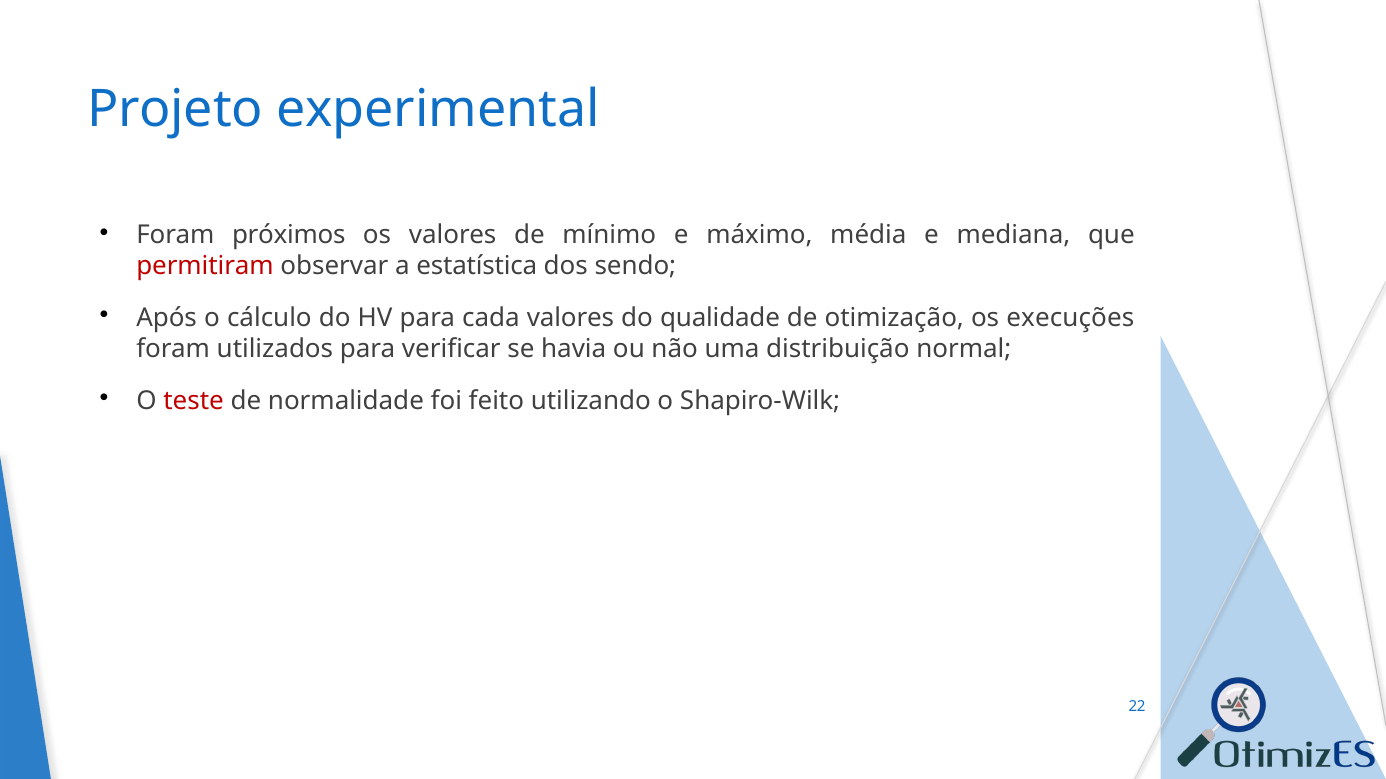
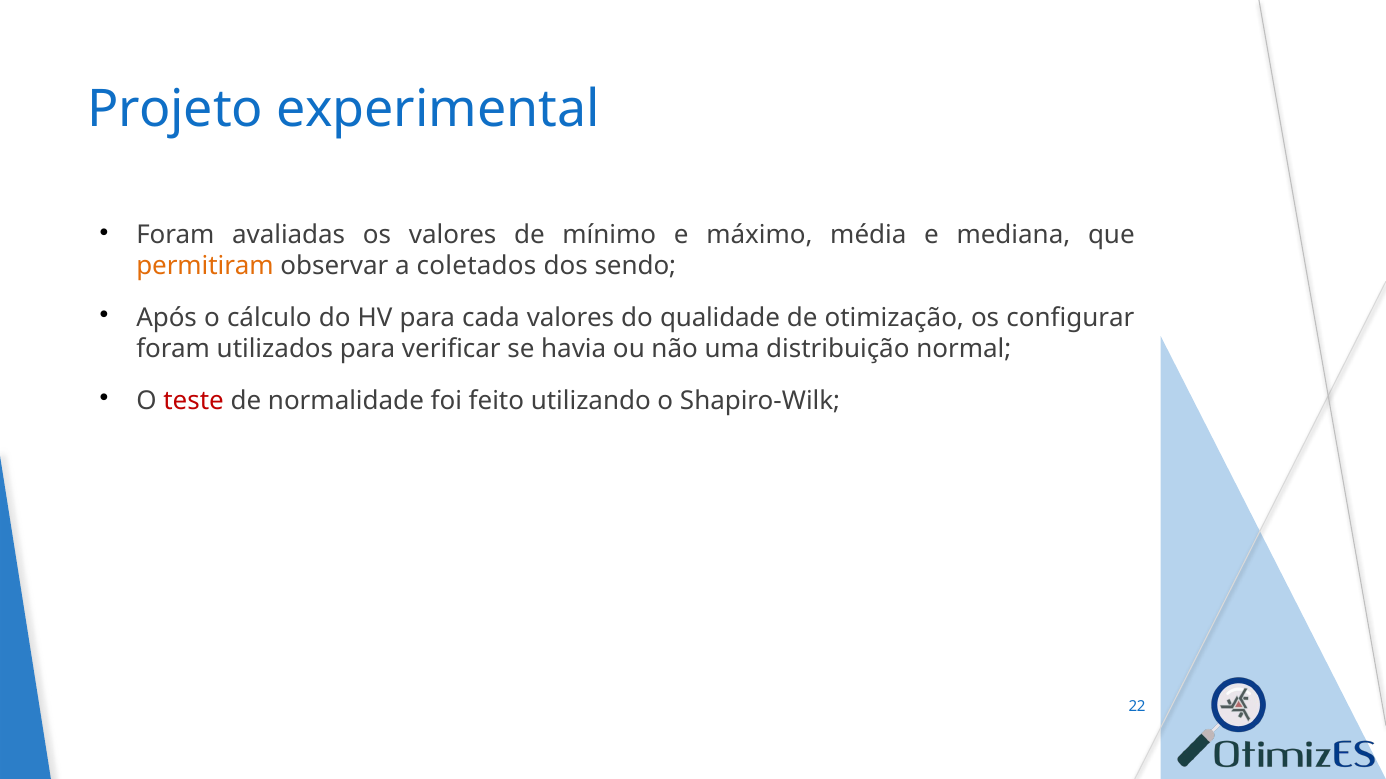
próximos: próximos -> avaliadas
permitiram colour: red -> orange
estatística: estatística -> coletados
execuções: execuções -> configurar
